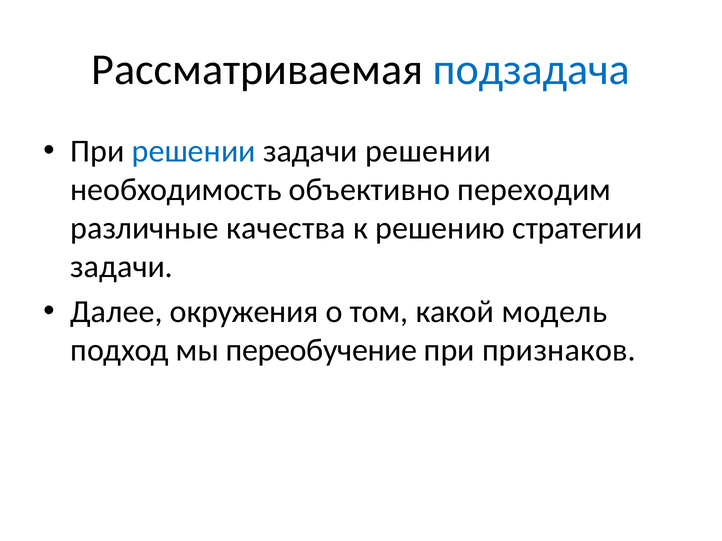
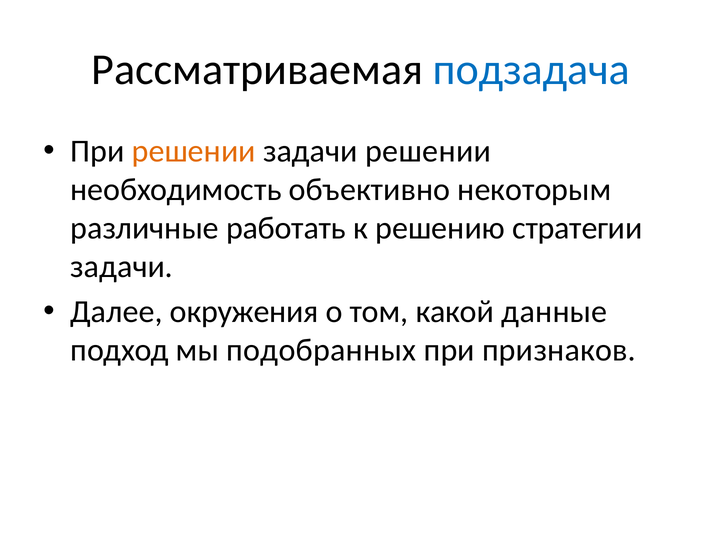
решении at (194, 151) colour: blue -> orange
переходим: переходим -> некоторым
качества: качества -> работать
модель: модель -> данные
переобучение: переобучение -> подобранных
